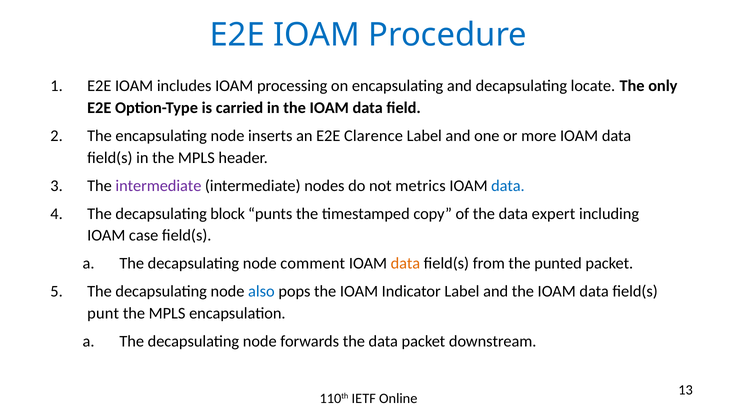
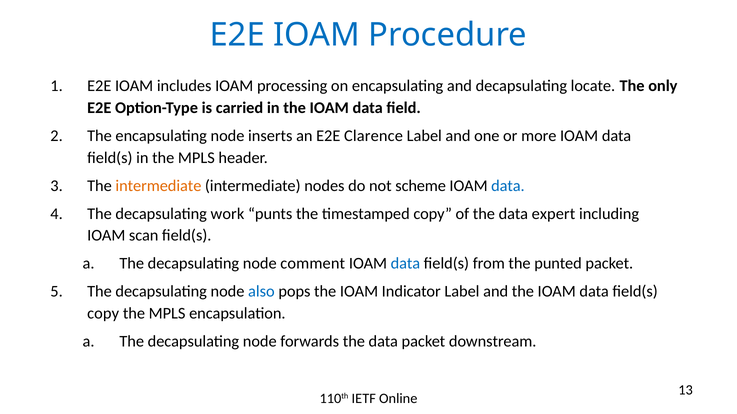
intermediate at (158, 186) colour: purple -> orange
metrics: metrics -> scheme
block: block -> work
case: case -> scan
data at (405, 264) colour: orange -> blue
punt at (103, 314): punt -> copy
